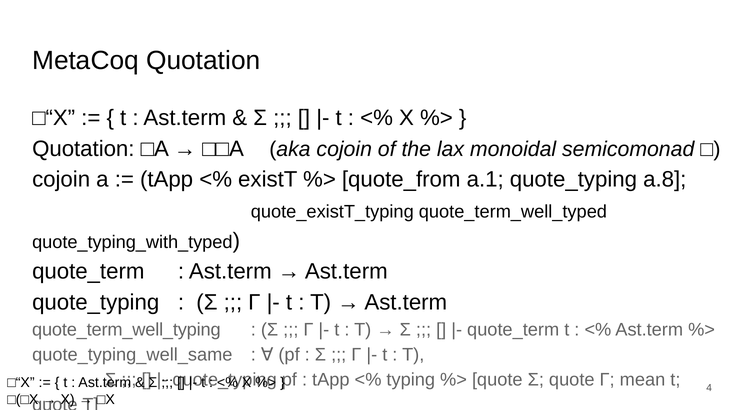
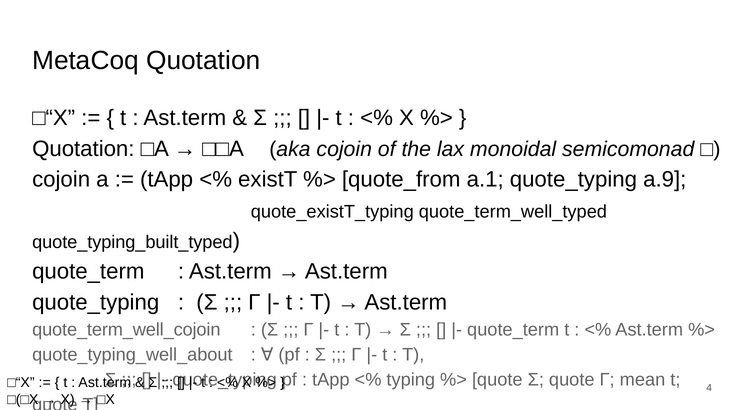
a.8: a.8 -> a.9
quote_typing_with_typed: quote_typing_with_typed -> quote_typing_built_typed
quote_term_well_typing: quote_term_well_typing -> quote_term_well_cojoin
quote_typing_well_same: quote_typing_well_same -> quote_typing_well_about
